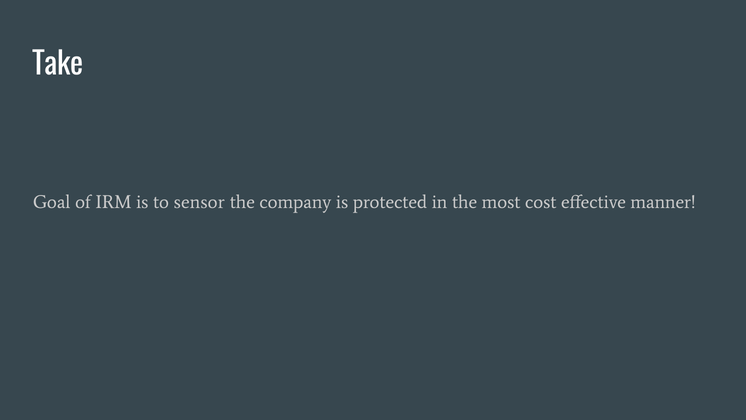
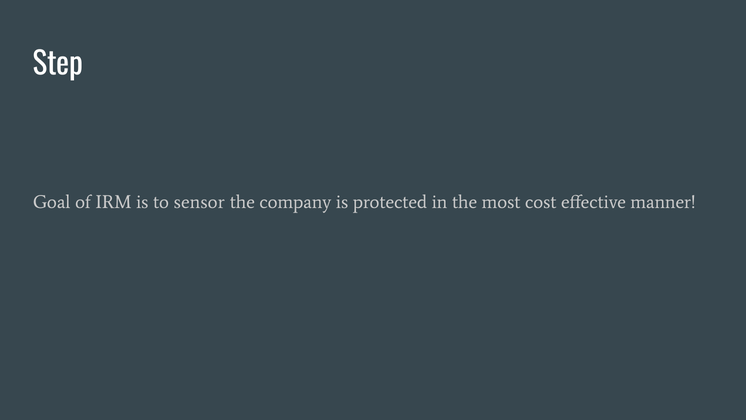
Take: Take -> Step
